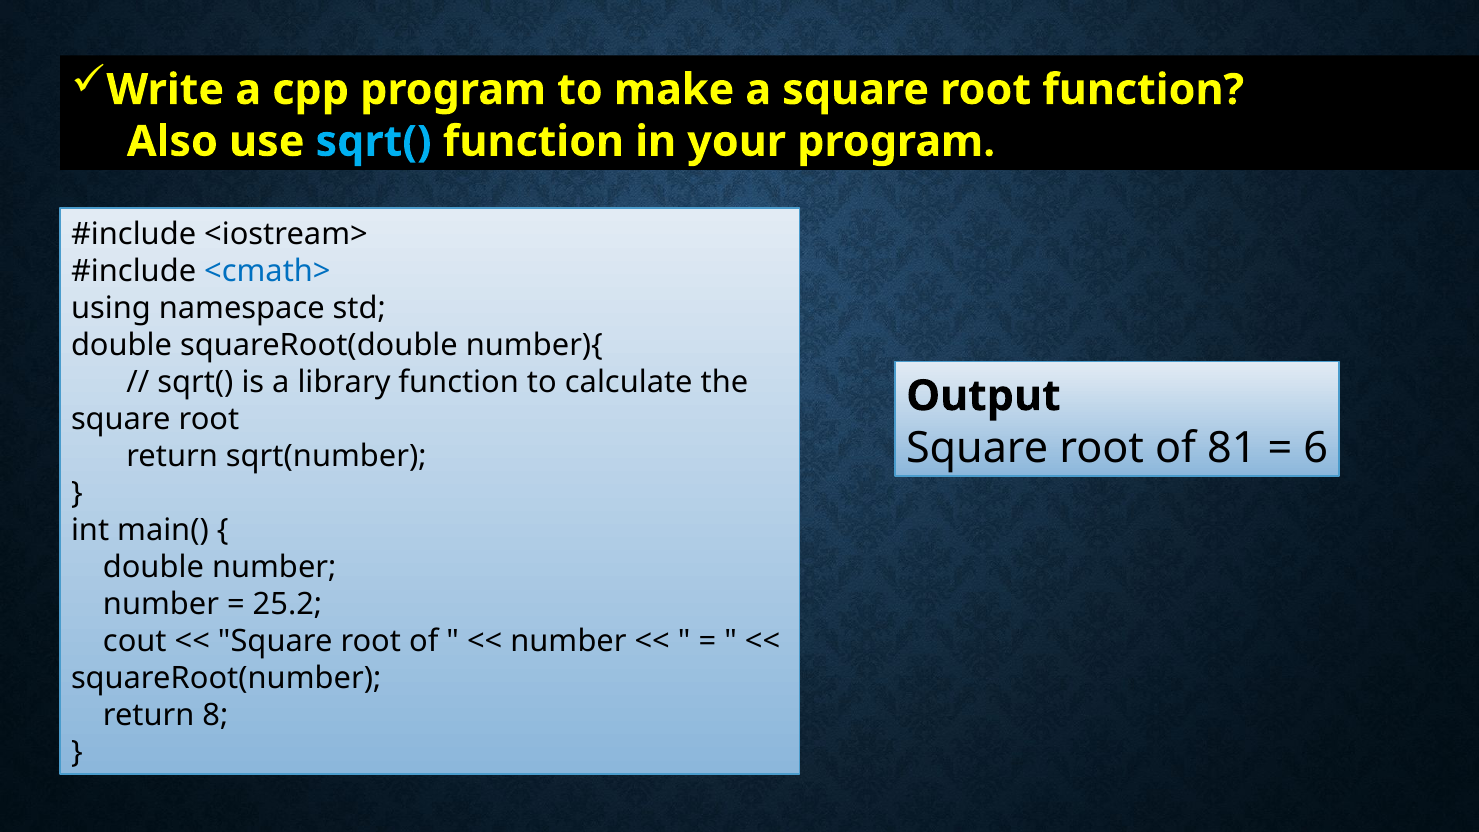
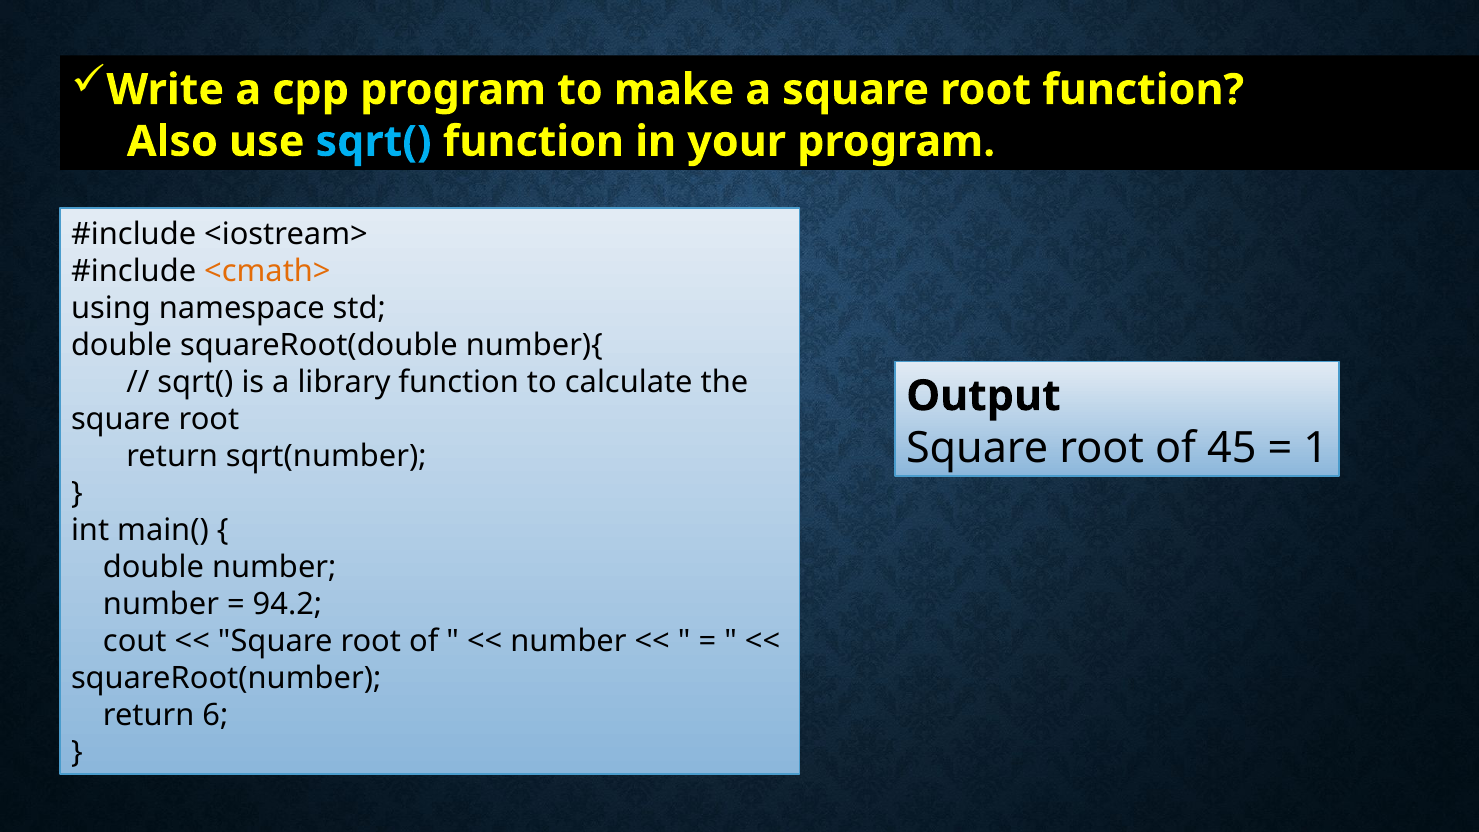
<cmath> colour: blue -> orange
81: 81 -> 45
6: 6 -> 1
25.2: 25.2 -> 94.2
8: 8 -> 6
